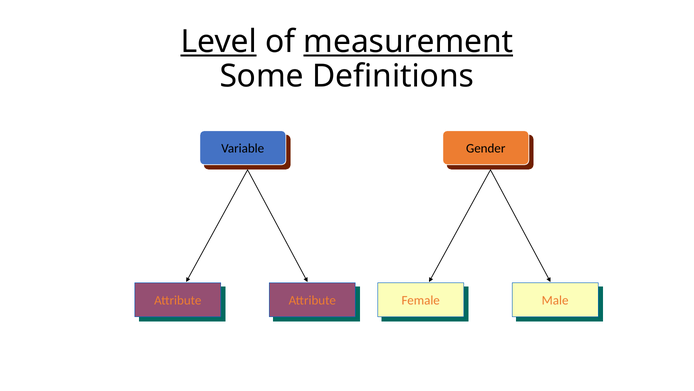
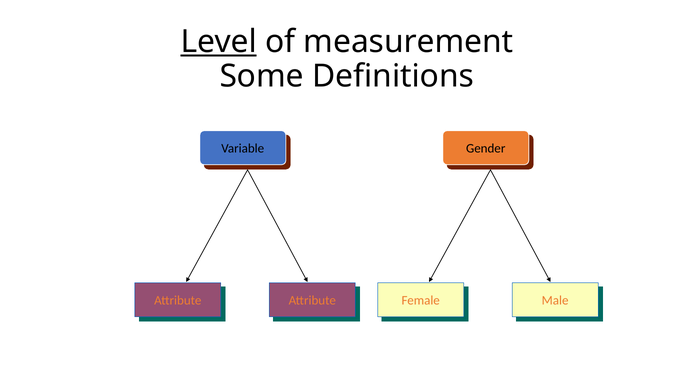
measurement underline: present -> none
